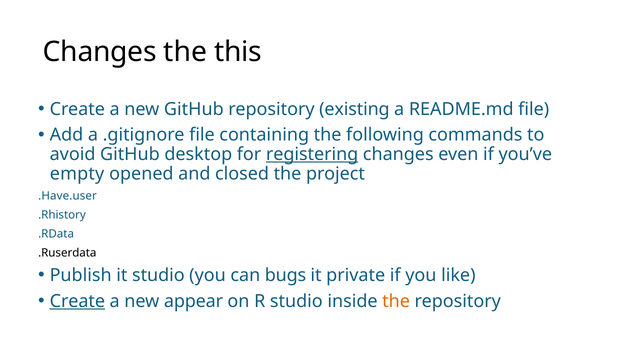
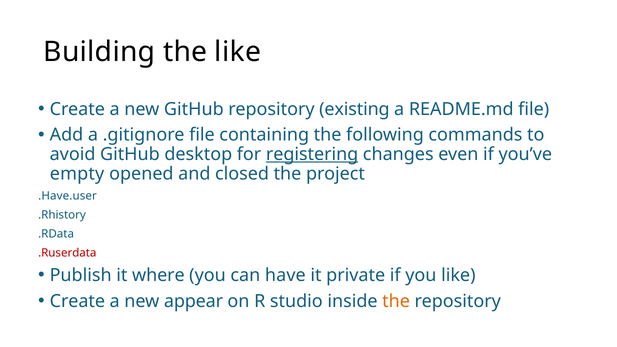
Changes at (100, 52): Changes -> Building
the this: this -> like
.Ruserdata colour: black -> red
it studio: studio -> where
bugs: bugs -> have
Create at (77, 301) underline: present -> none
